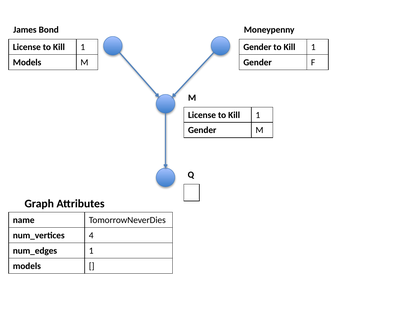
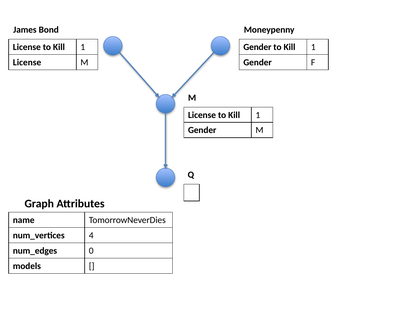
Models at (27, 62): Models -> License
1 at (91, 251): 1 -> 0
